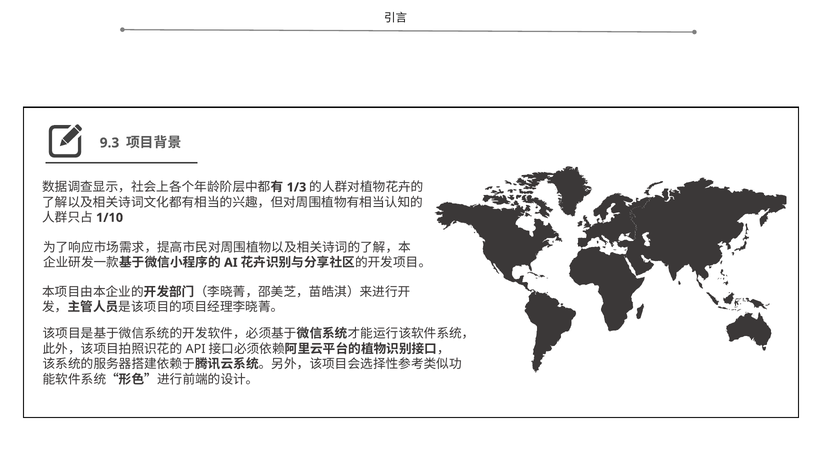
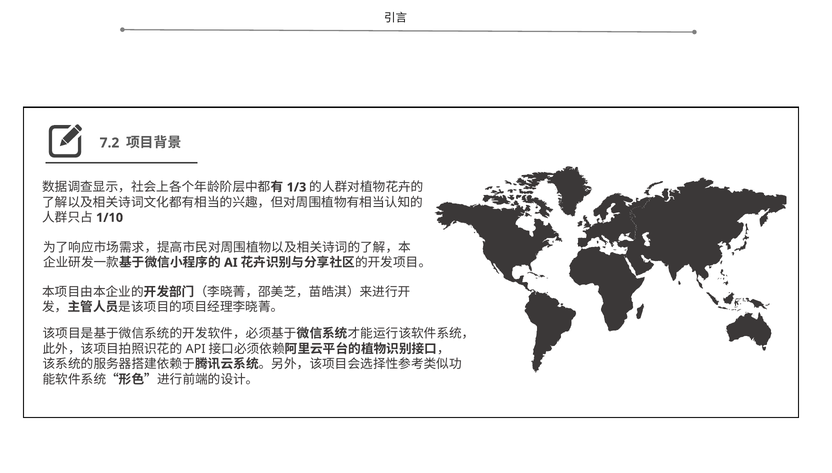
9.3: 9.3 -> 7.2
